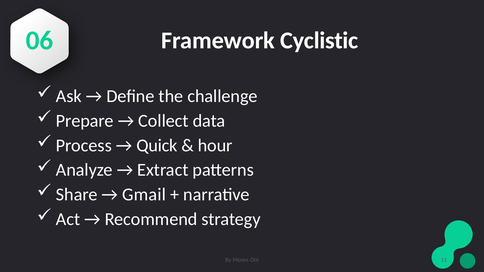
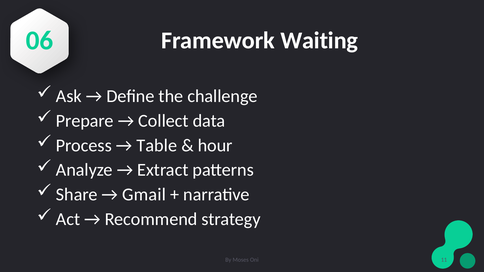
Cyclistic: Cyclistic -> Waiting
Quick: Quick -> Table
